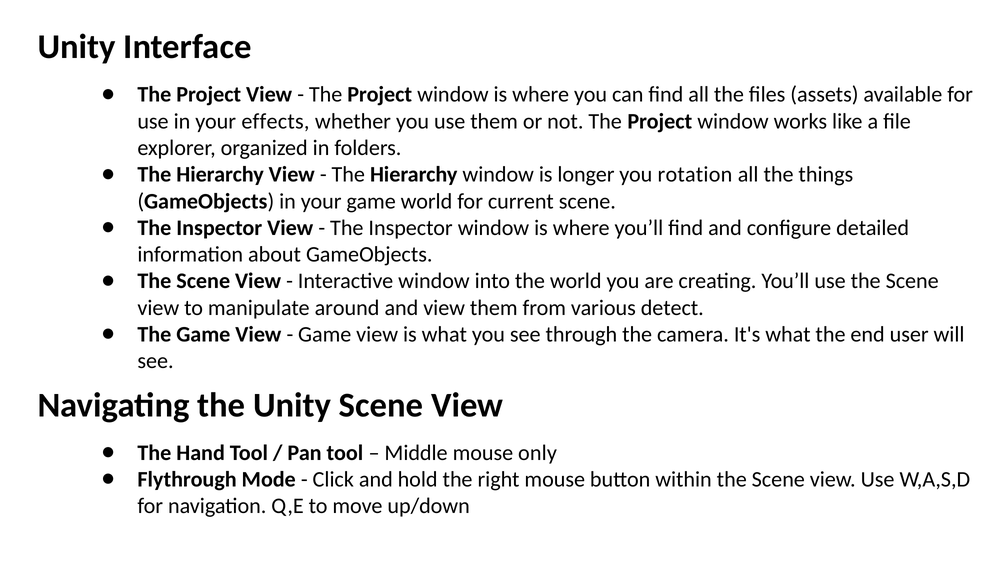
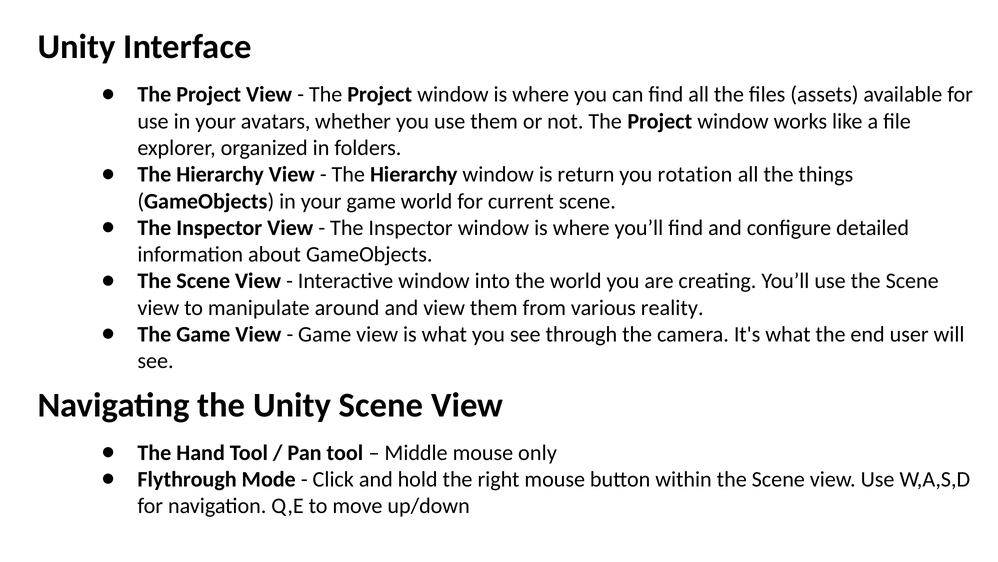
effects: effects -> avatars
longer: longer -> return
detect: detect -> reality
